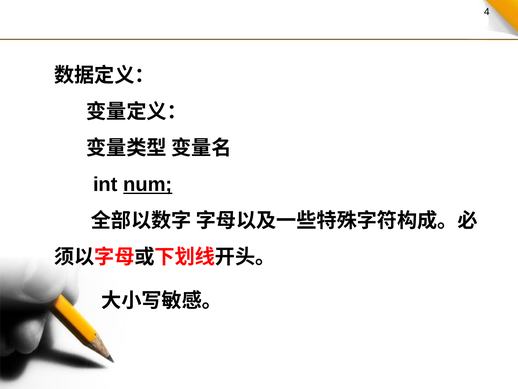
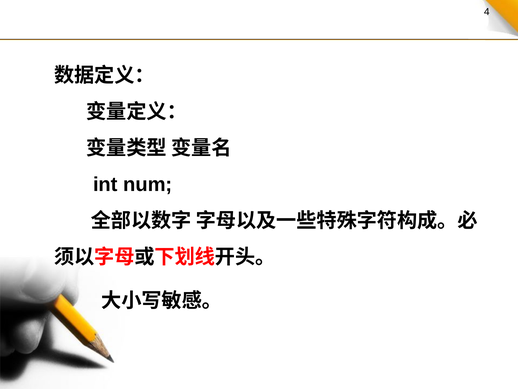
num underline: present -> none
